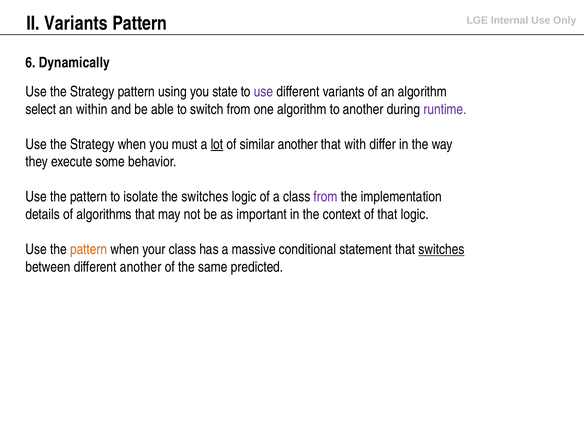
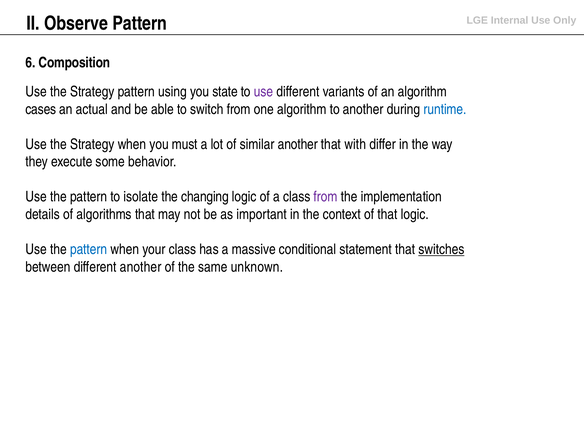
II Variants: Variants -> Observe
Dynamically: Dynamically -> Composition
select: select -> cases
within: within -> actual
runtime colour: purple -> blue
lot underline: present -> none
the switches: switches -> changing
pattern at (89, 249) colour: orange -> blue
predicted: predicted -> unknown
